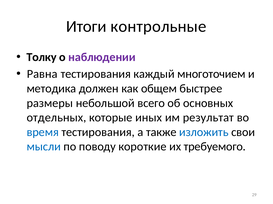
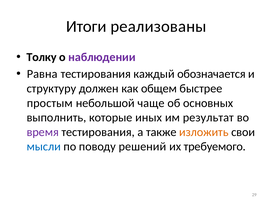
контрольные: контрольные -> реализованы
многоточием: многоточием -> обозначается
методика: методика -> структуру
размеры: размеры -> простым
всего: всего -> чаще
отдельных: отдельных -> выполнить
время colour: blue -> purple
изложить colour: blue -> orange
короткие: короткие -> решений
